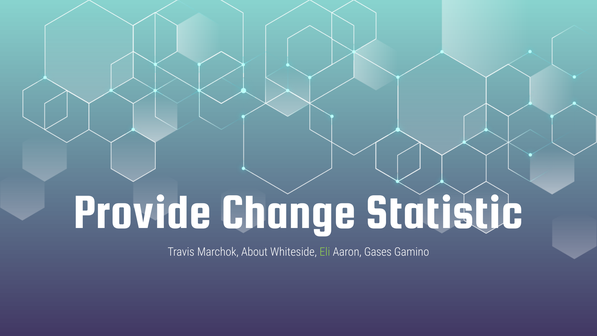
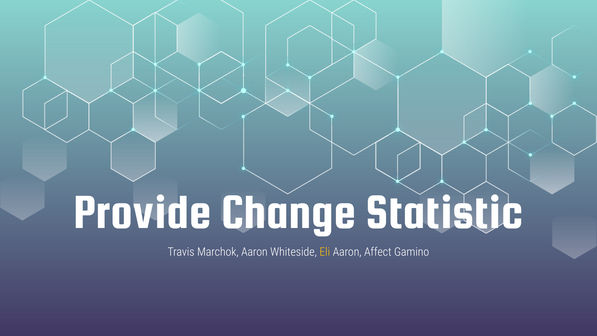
Marchok About: About -> Aaron
Eli colour: light green -> yellow
Gases: Gases -> Affect
